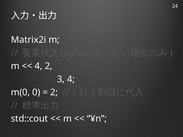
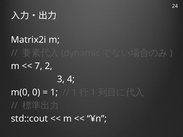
4 at (39, 66): 4 -> 7
2 at (54, 92): 2 -> 1
